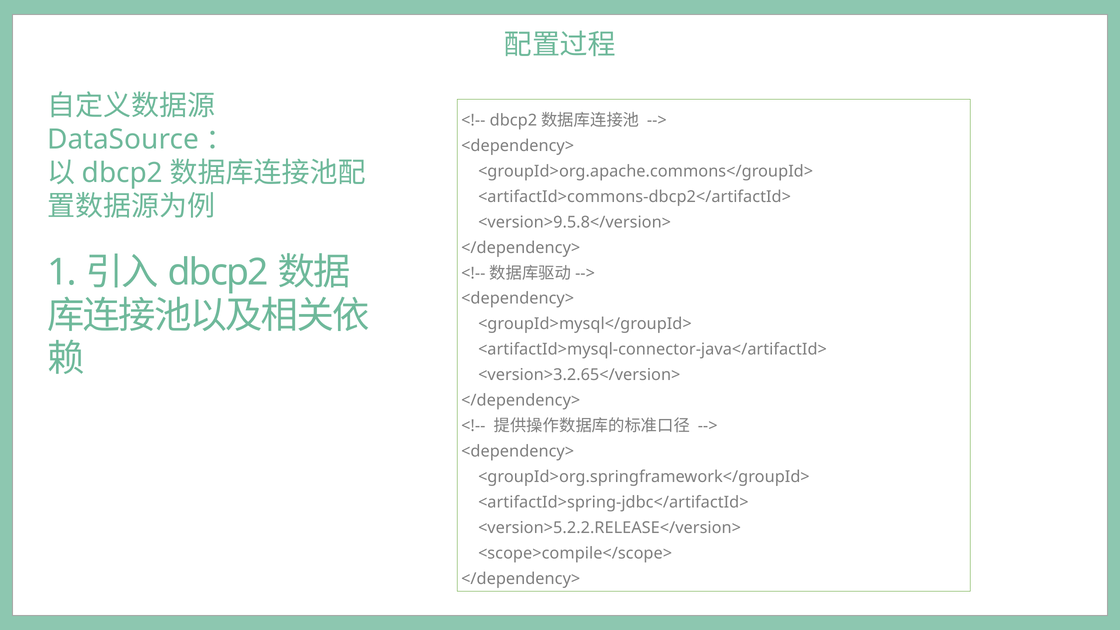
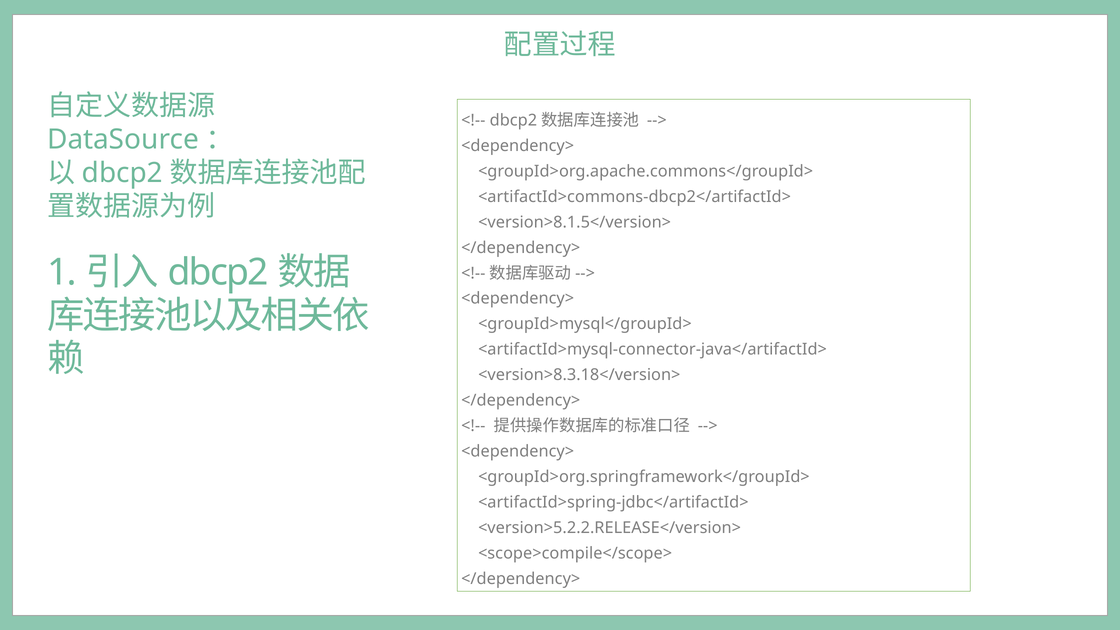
<version>9.5.8</version>: <version>9.5.8</version> -> <version>8.1.5</version>
<version>3.2.65</version>: <version>3.2.65</version> -> <version>8.3.18</version>
